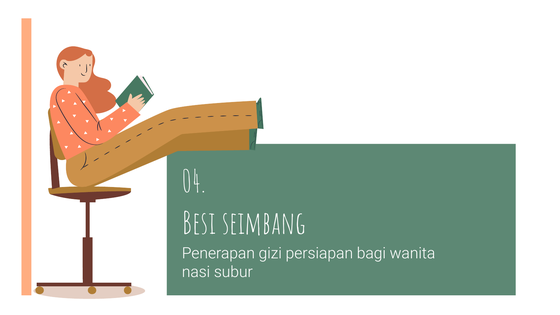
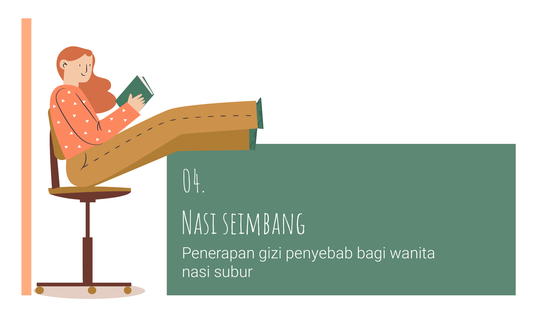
Besi at (199, 224): Besi -> Nasi
persiapan: persiapan -> penyebab
